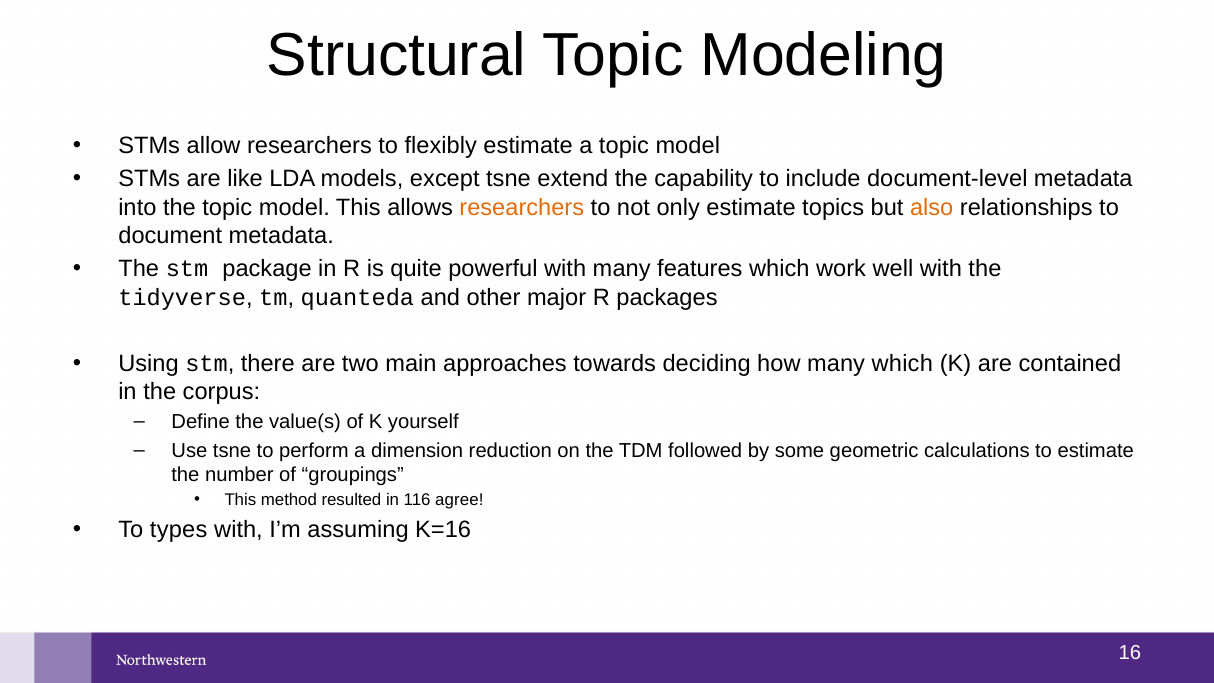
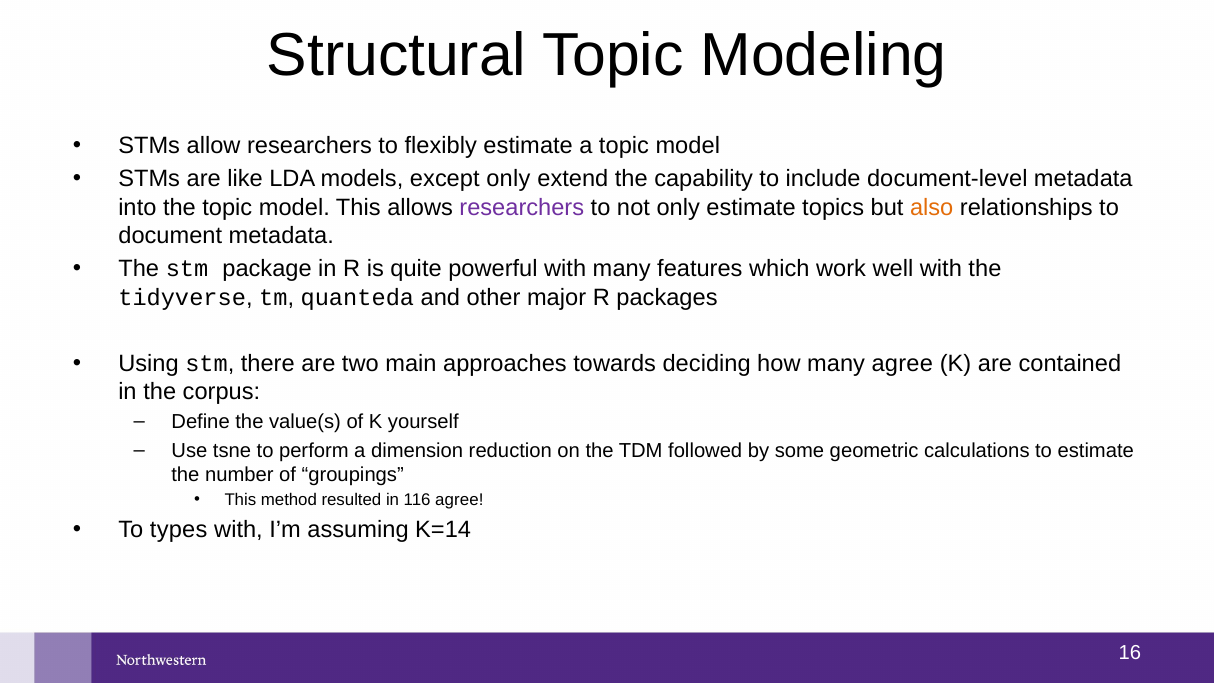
except tsne: tsne -> only
researchers at (522, 207) colour: orange -> purple
many which: which -> agree
K=16: K=16 -> K=14
